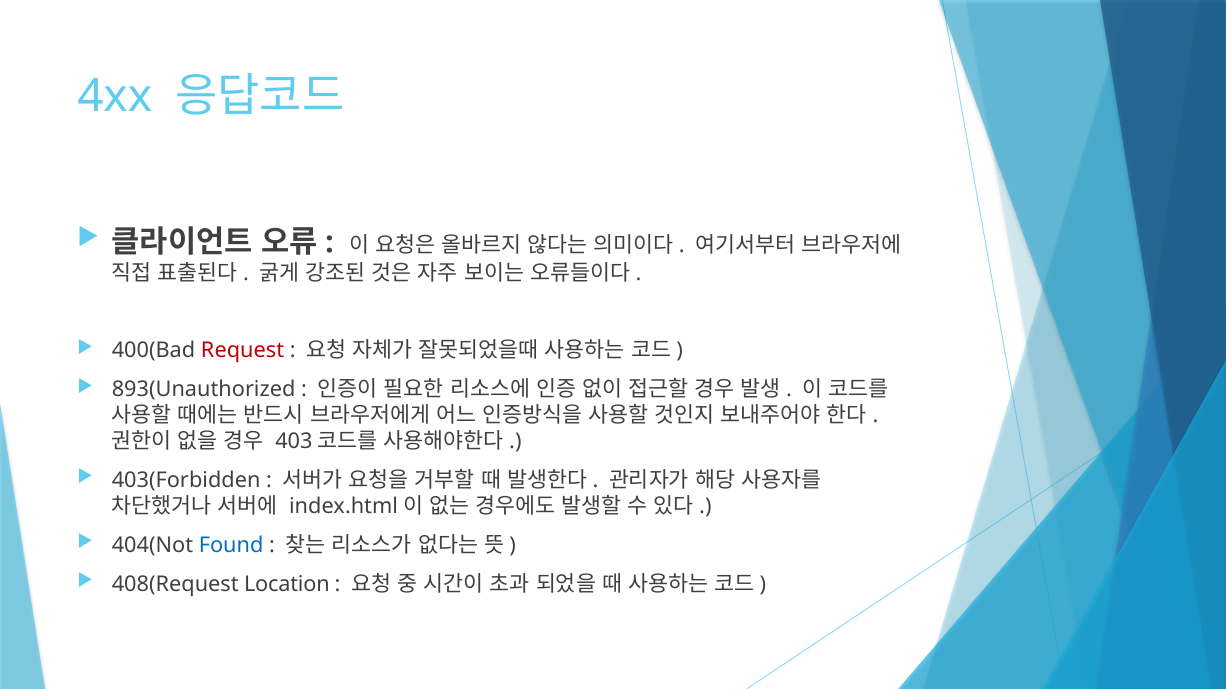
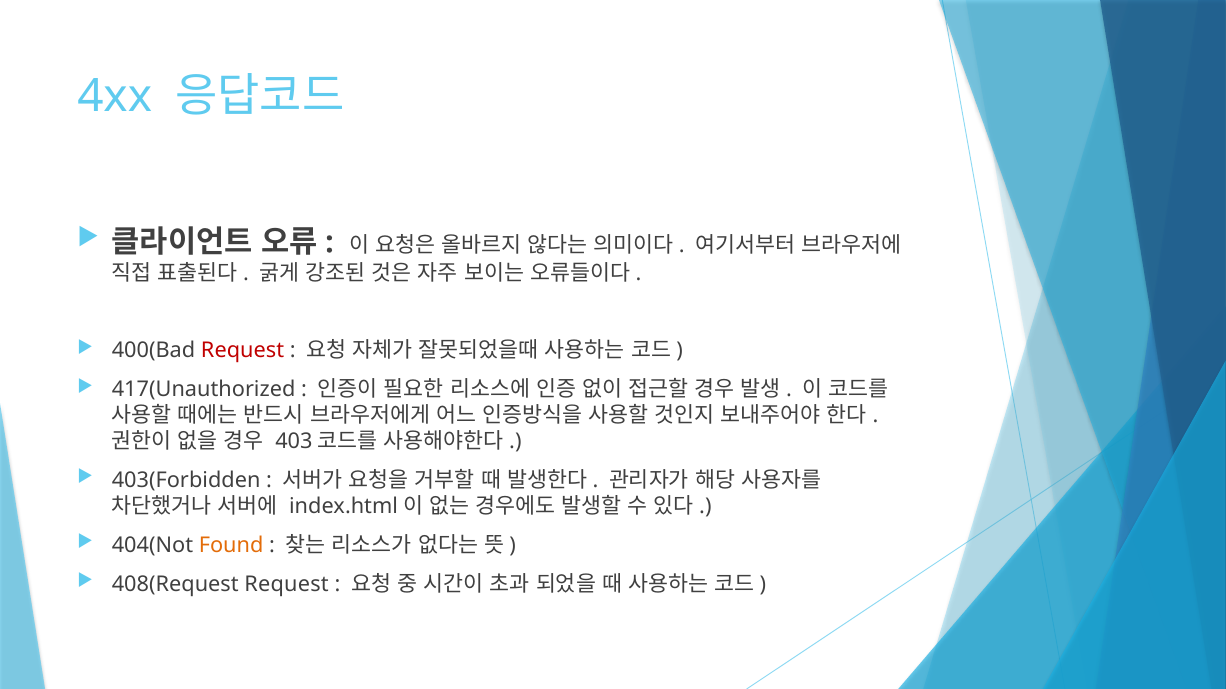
893(Unauthorized: 893(Unauthorized -> 417(Unauthorized
Found colour: blue -> orange
408(Request Location: Location -> Request
